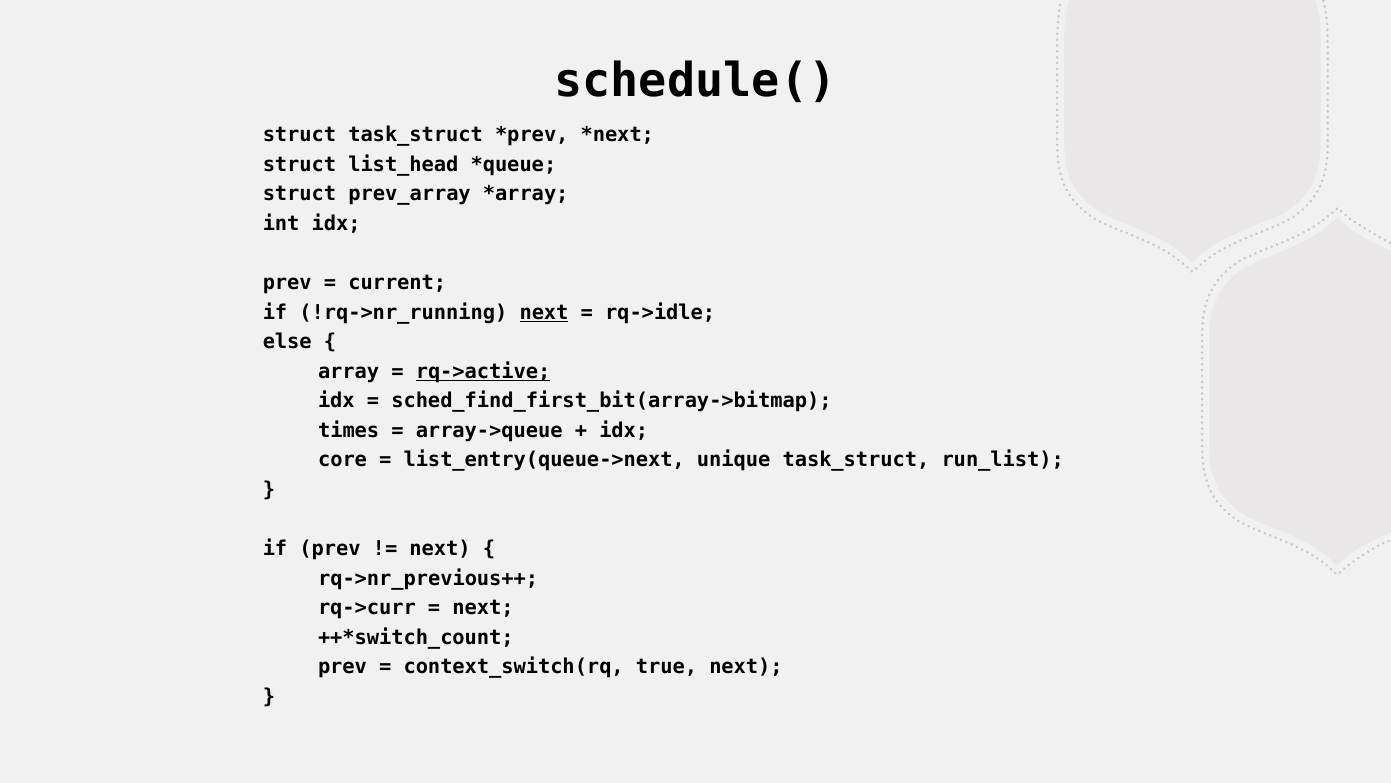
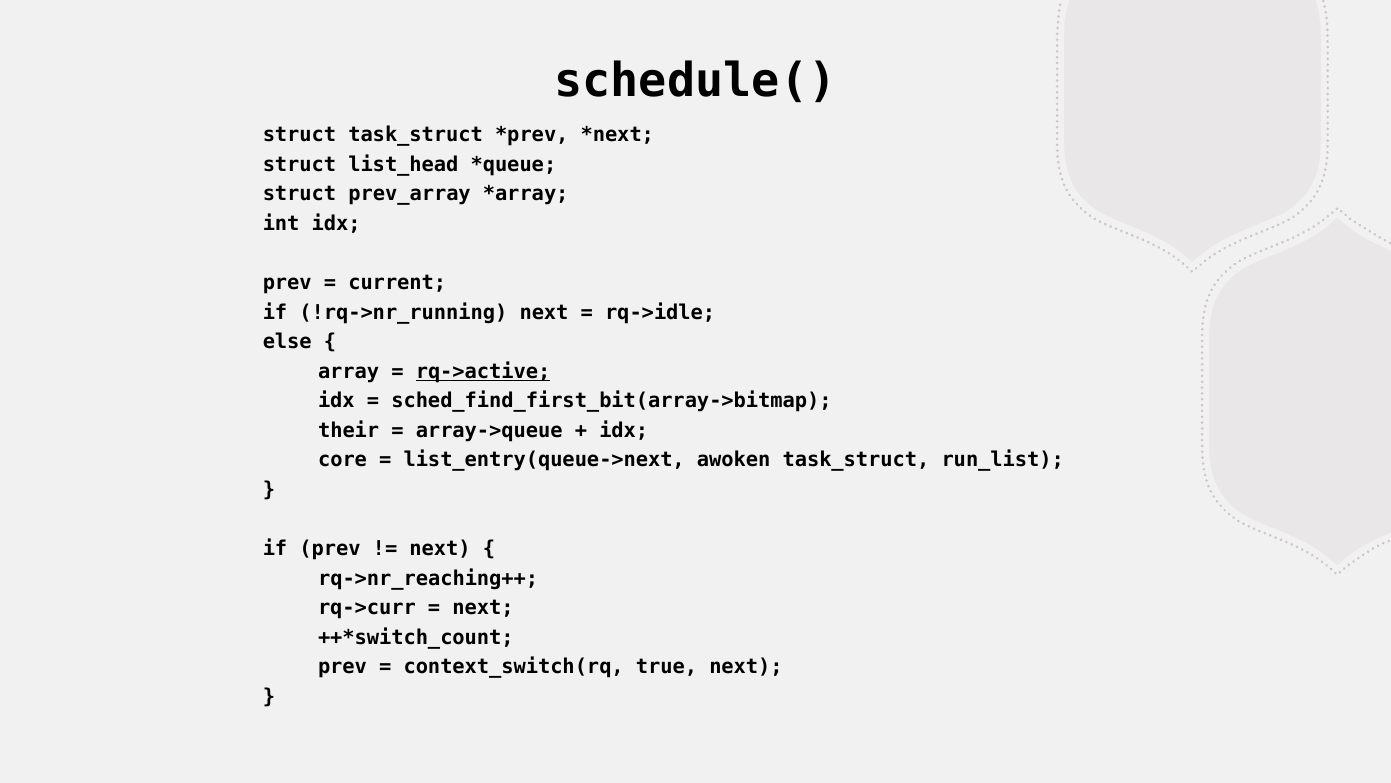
next at (544, 312) underline: present -> none
times: times -> their
unique: unique -> awoken
rq->nr_previous++: rq->nr_previous++ -> rq->nr_reaching++
